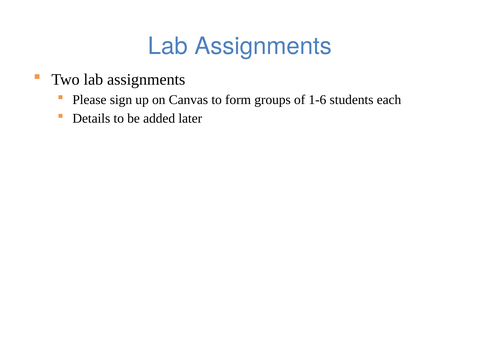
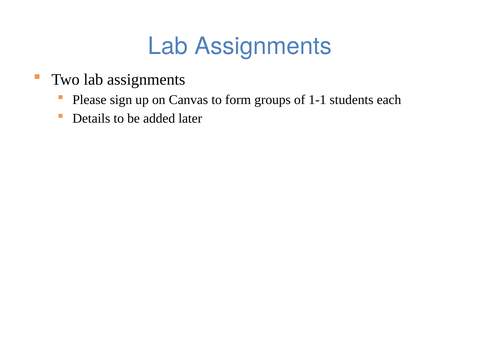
1-6: 1-6 -> 1-1
